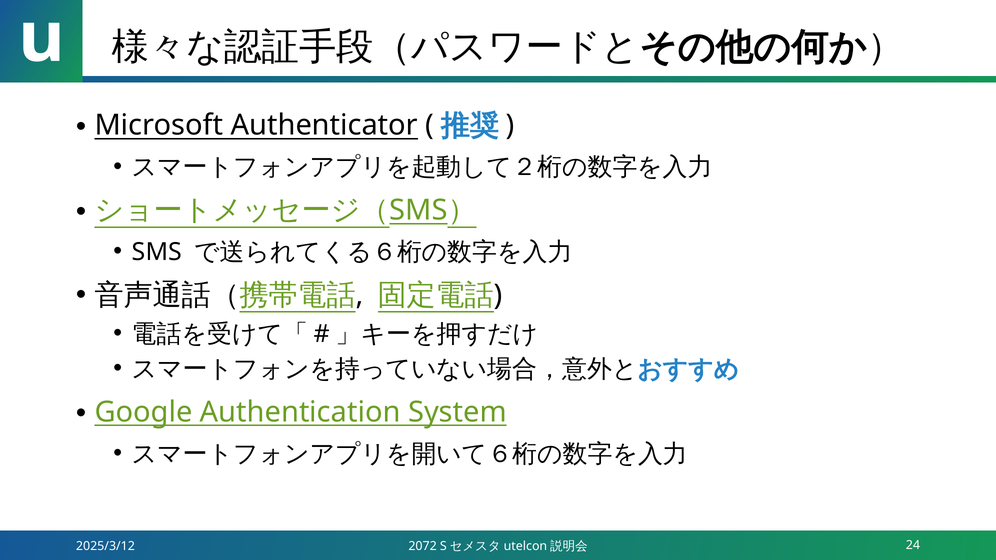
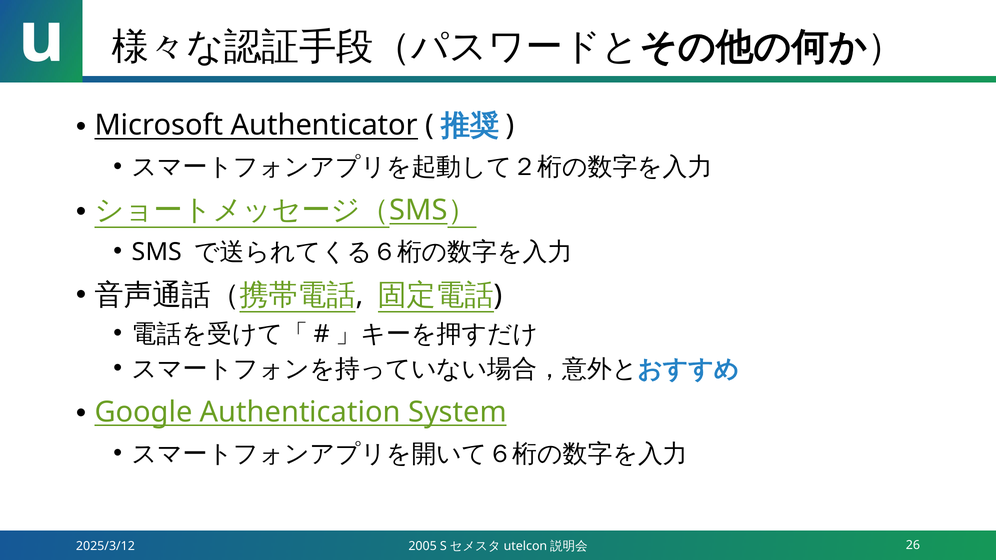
2072: 2072 -> 2005
24: 24 -> 26
